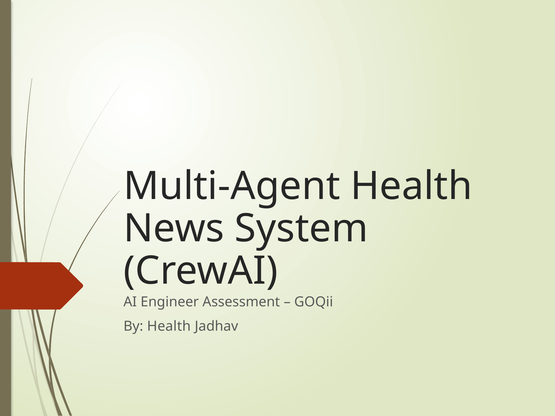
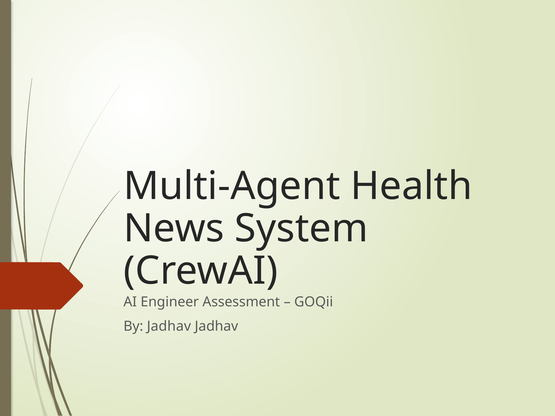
By Health: Health -> Jadhav
